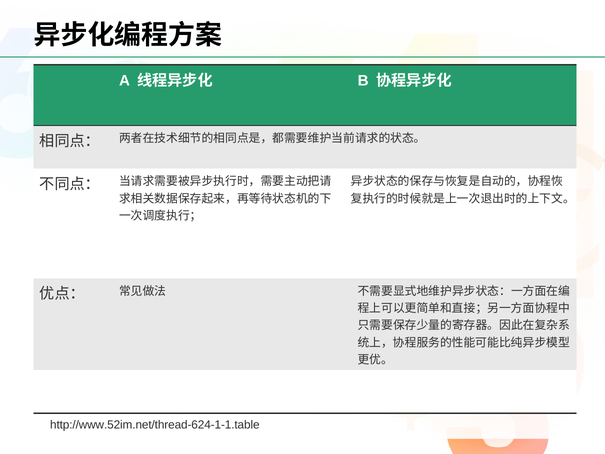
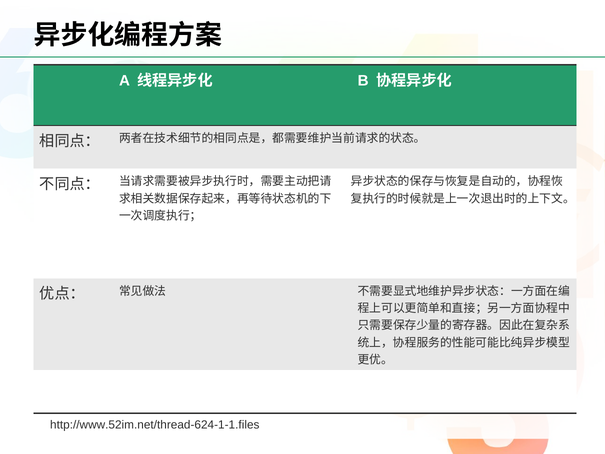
http://www.52im.net/thread-624-1-1.table: http://www.52im.net/thread-624-1-1.table -> http://www.52im.net/thread-624-1-1.files
